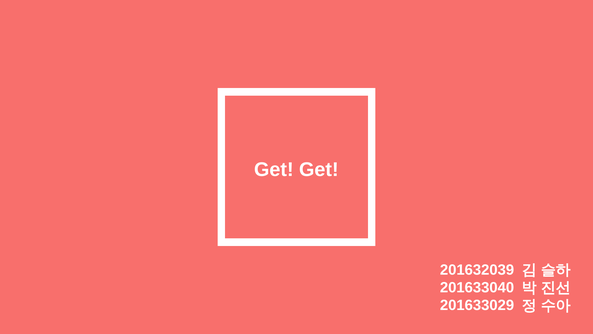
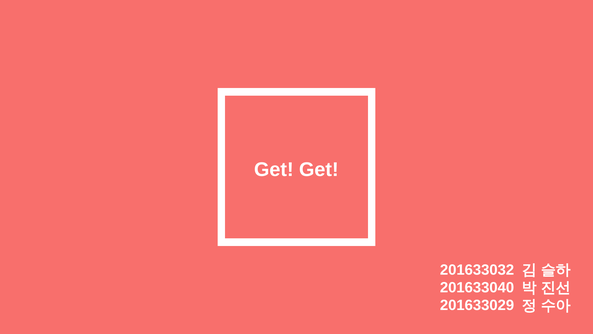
201632039: 201632039 -> 201633032
